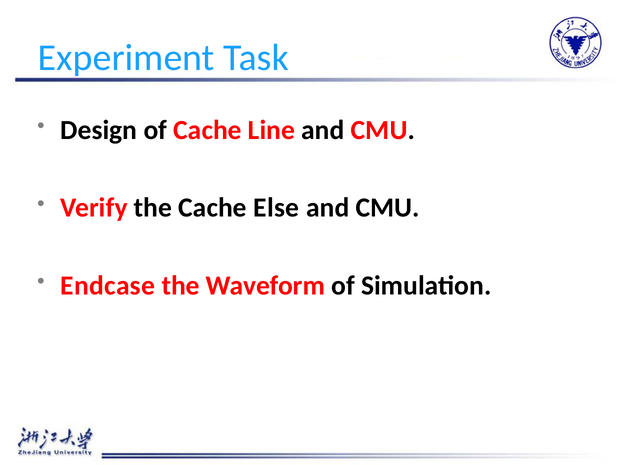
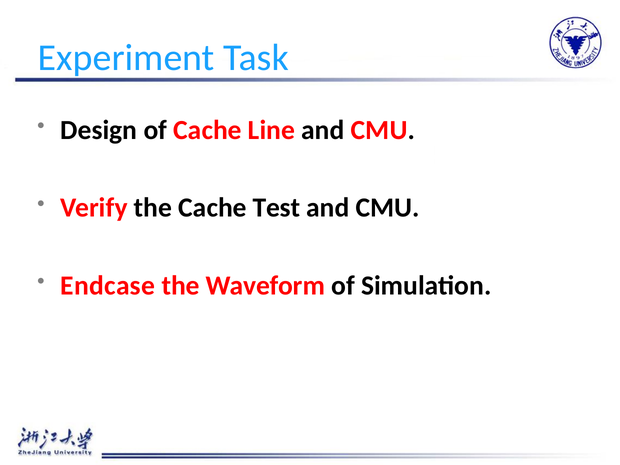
Else: Else -> Test
